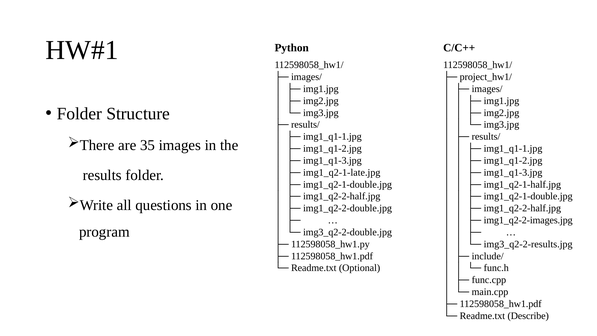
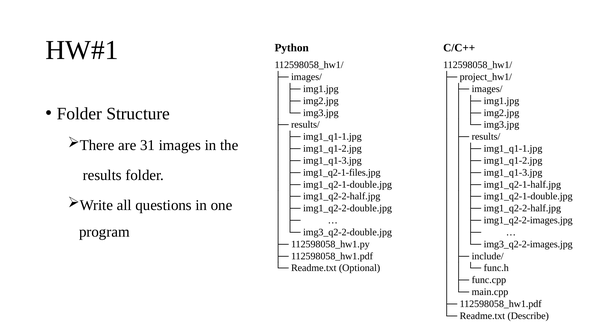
35: 35 -> 31
img1_q2-1-late.jpg: img1_q2-1-late.jpg -> img1_q2-1-files.jpg
img3_q2-2-results.jpg: img3_q2-2-results.jpg -> img3_q2-2-images.jpg
